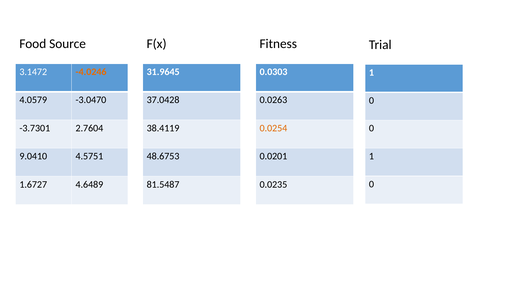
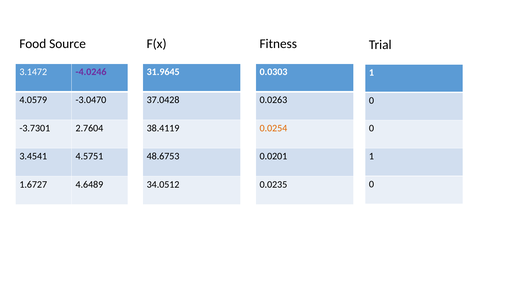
-4.0246 colour: orange -> purple
9.0410: 9.0410 -> 3.4541
81.5487: 81.5487 -> 34.0512
